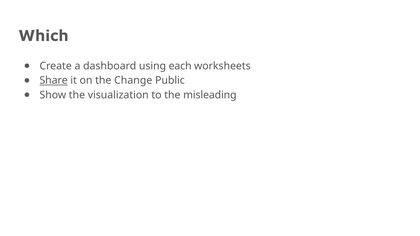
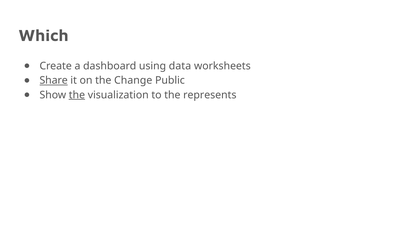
each: each -> data
the at (77, 95) underline: none -> present
misleading: misleading -> represents
